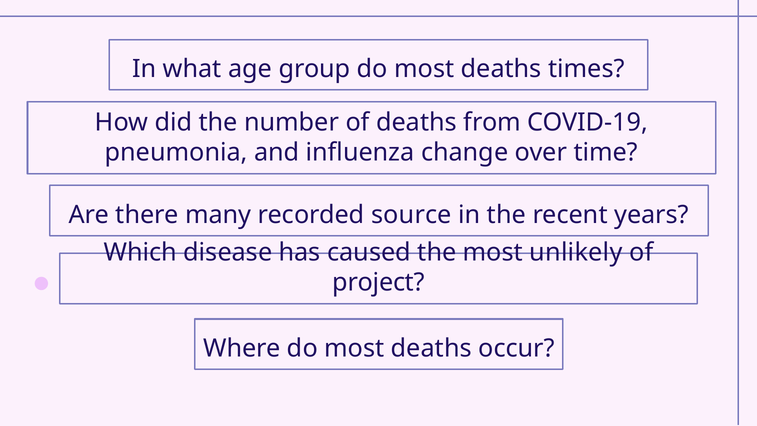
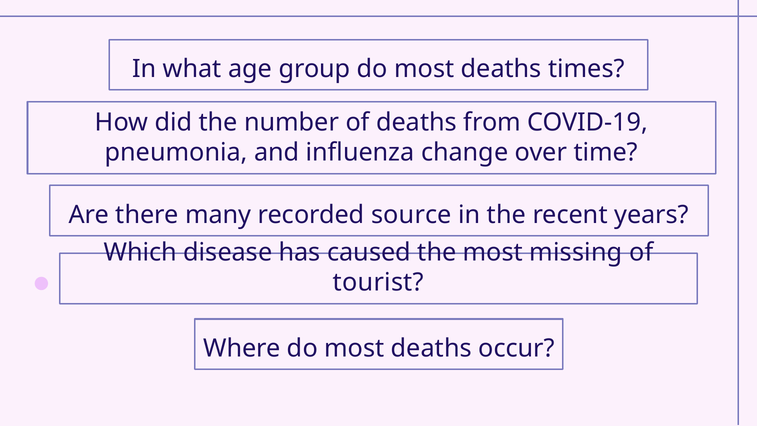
unlikely: unlikely -> missing
project: project -> tourist
